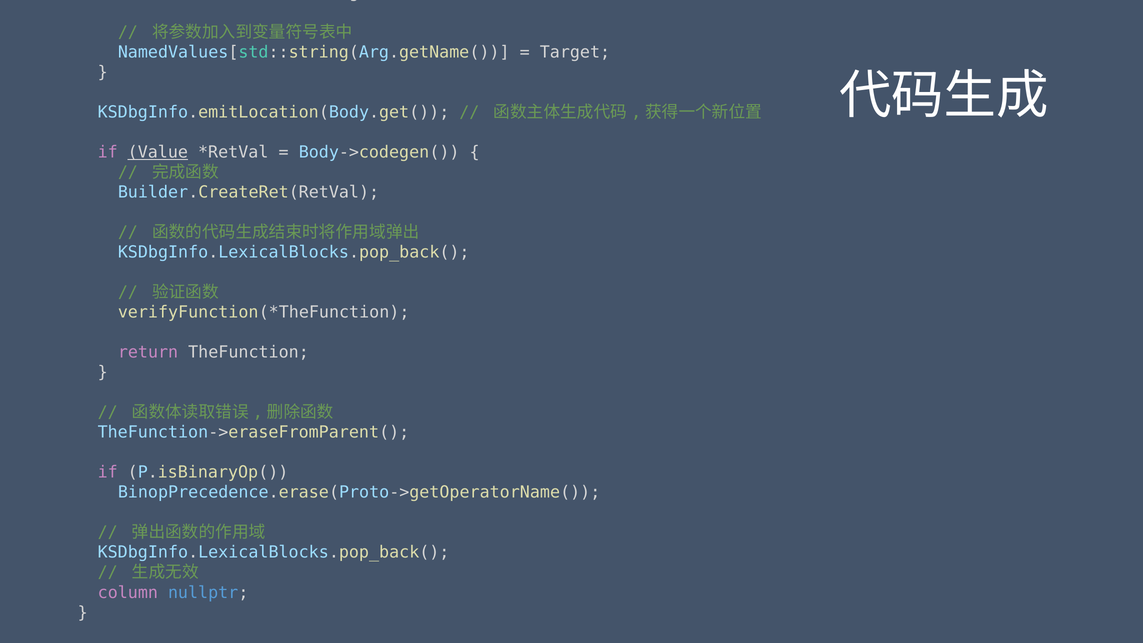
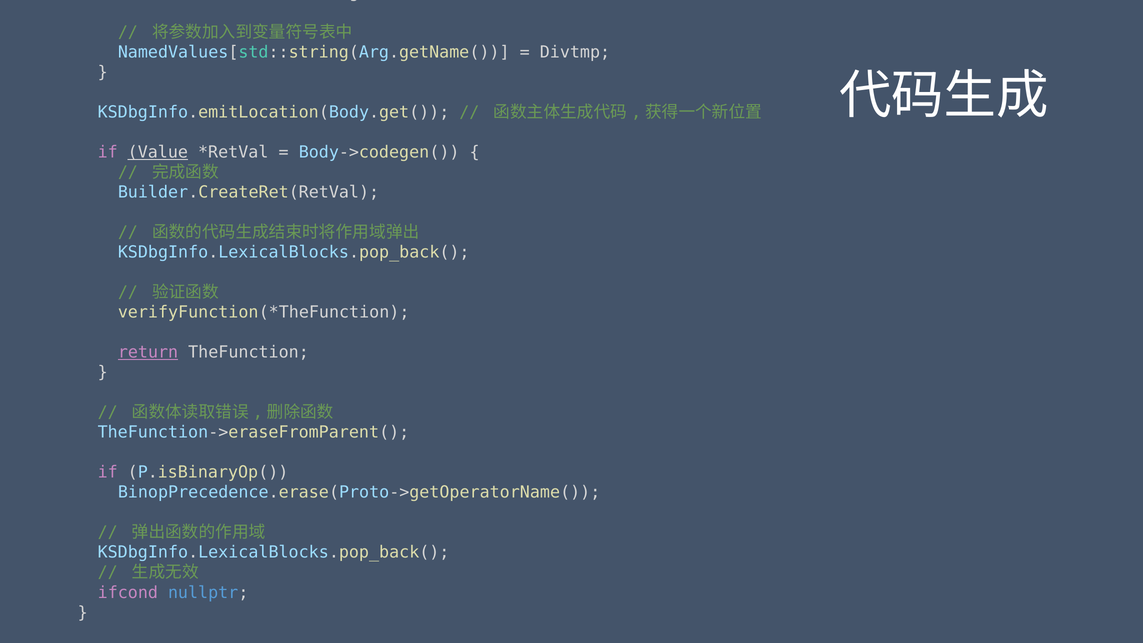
Target at (575, 52): Target -> Divtmp
return at (148, 352) underline: none -> present
column at (128, 592): column -> ifcond
